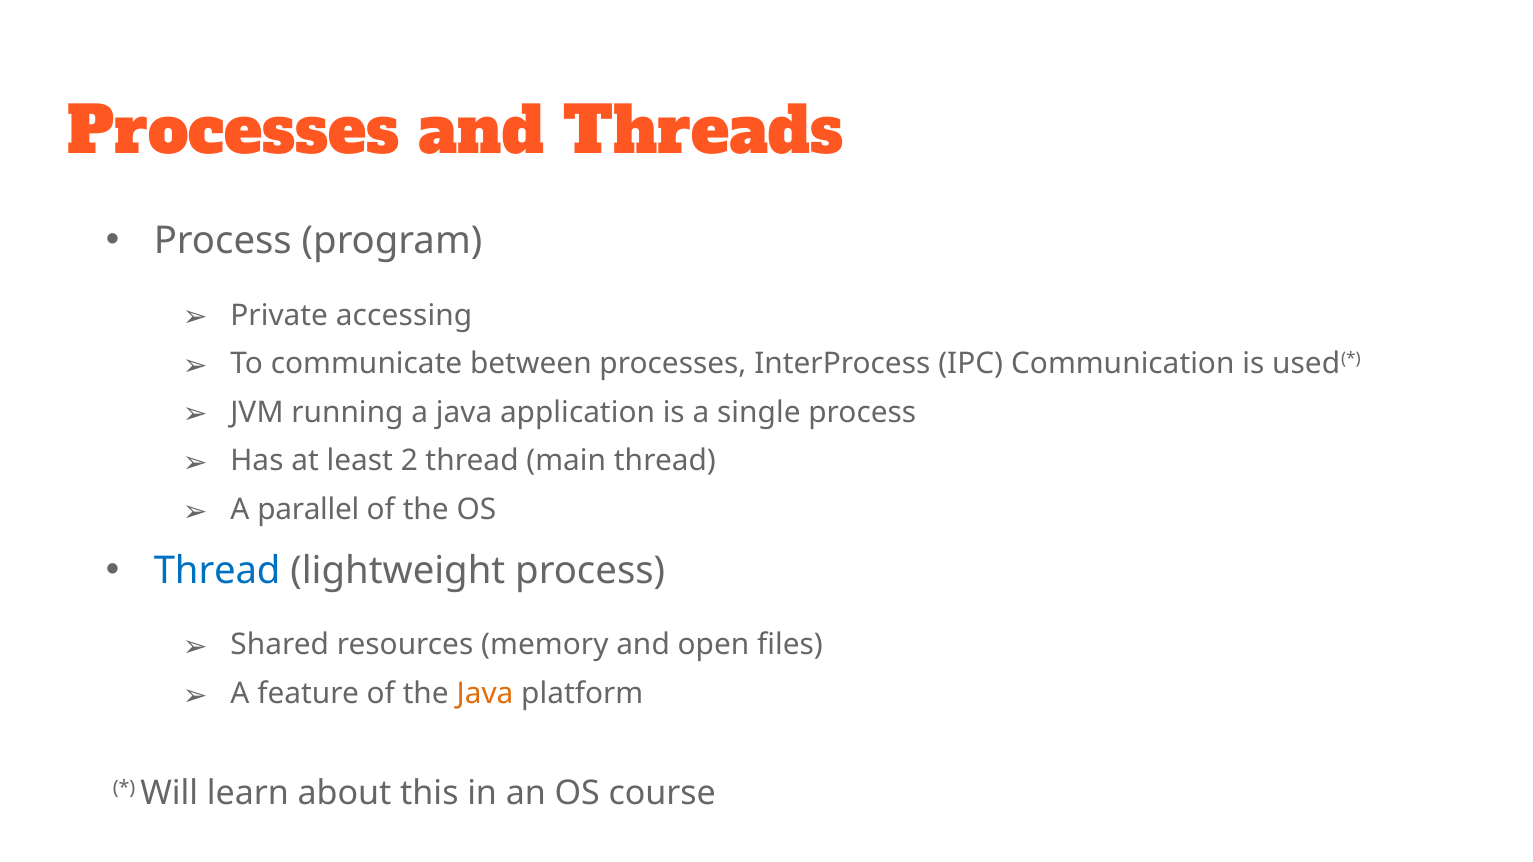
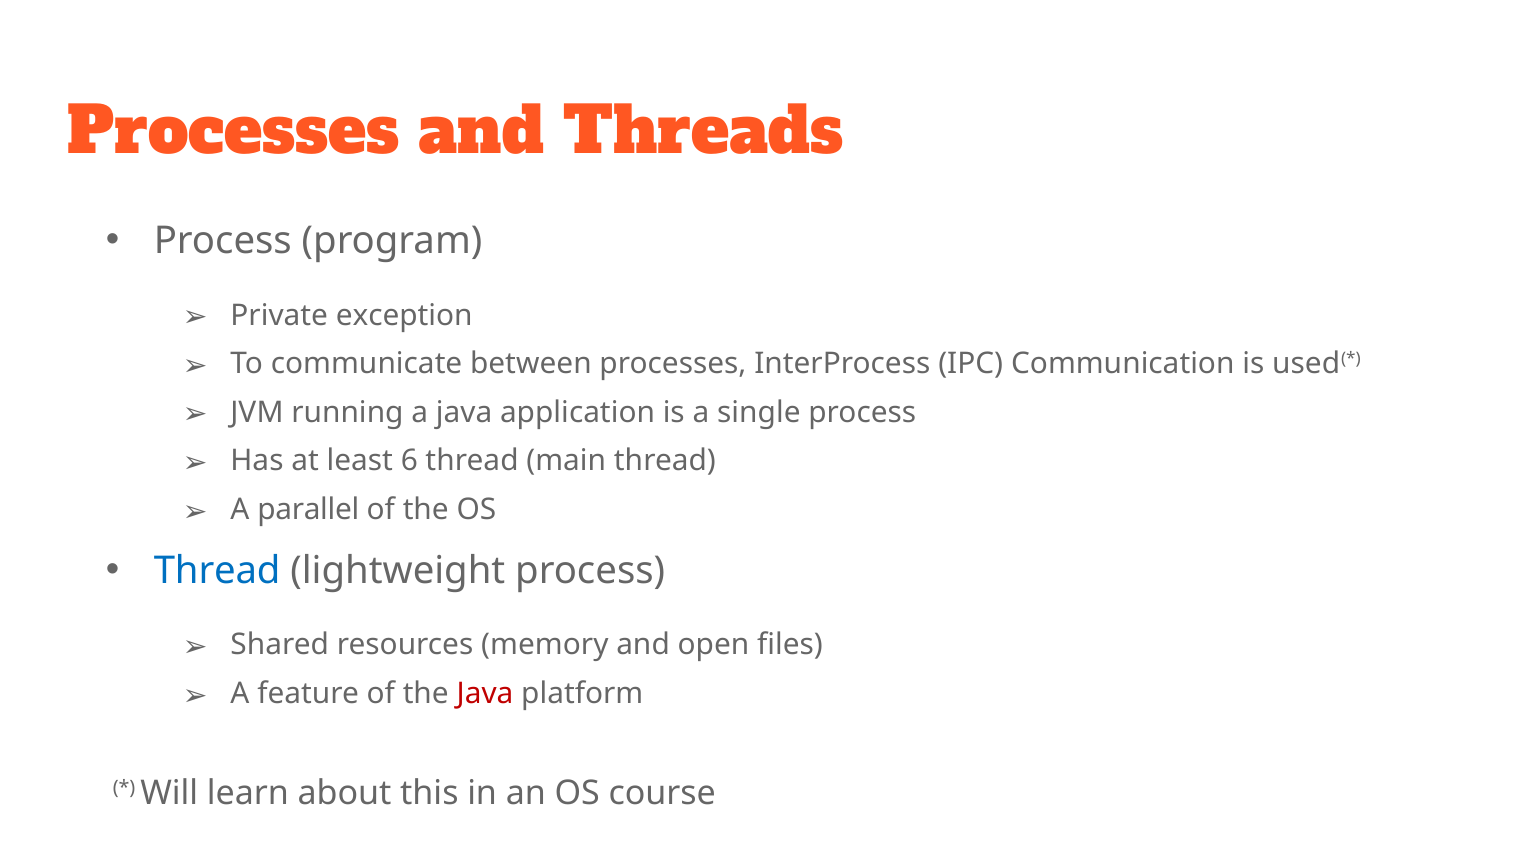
accessing: accessing -> exception
2: 2 -> 6
Java at (485, 694) colour: orange -> red
